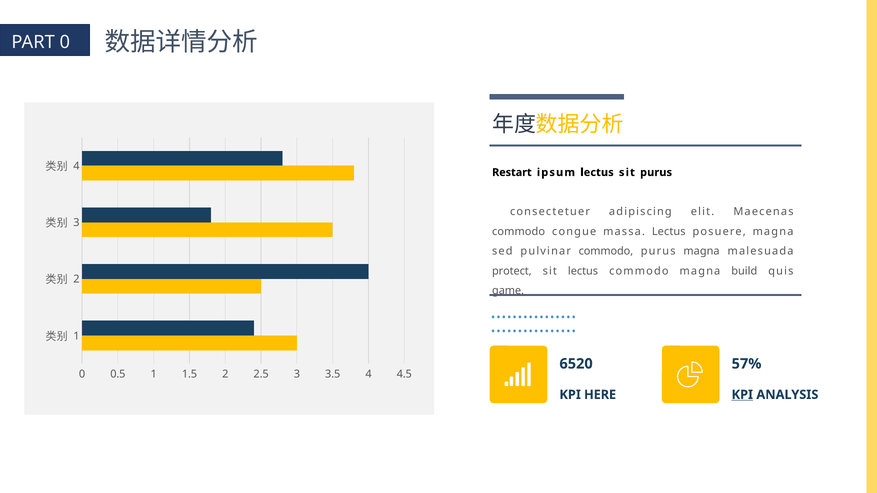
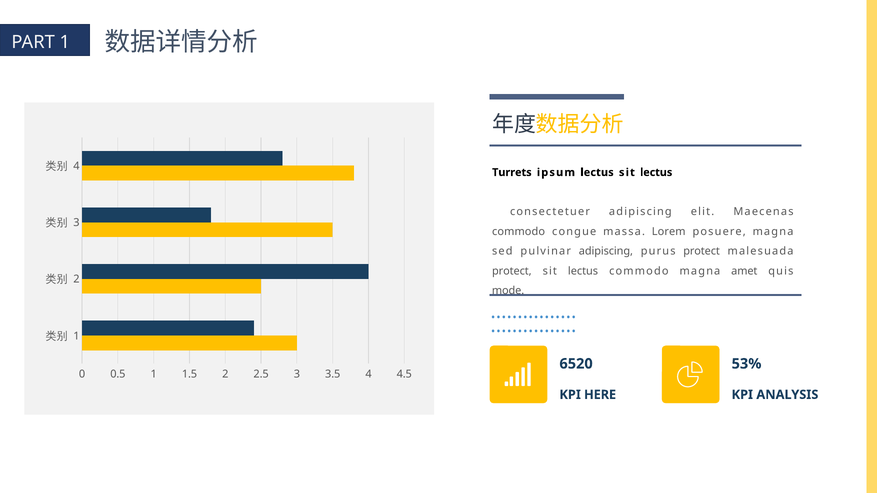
PART 0: 0 -> 1
Restart: Restart -> Turrets
purus at (656, 172): purus -> lectus
massa Lectus: Lectus -> Lorem
pulvinar commodo: commodo -> adipiscing
purus magna: magna -> protect
build: build -> amet
game: game -> mode
57%: 57% -> 53%
KPI at (742, 395) underline: present -> none
